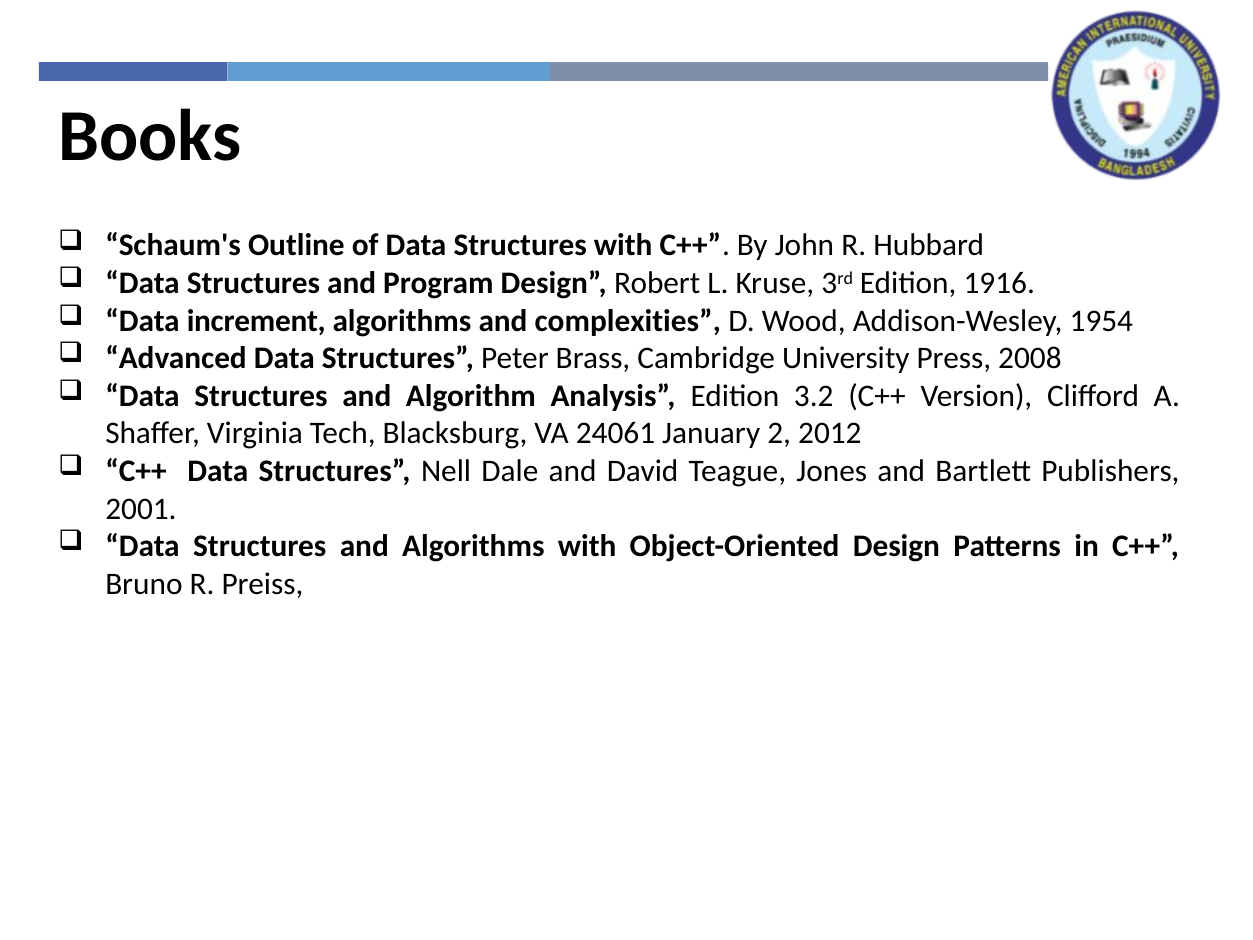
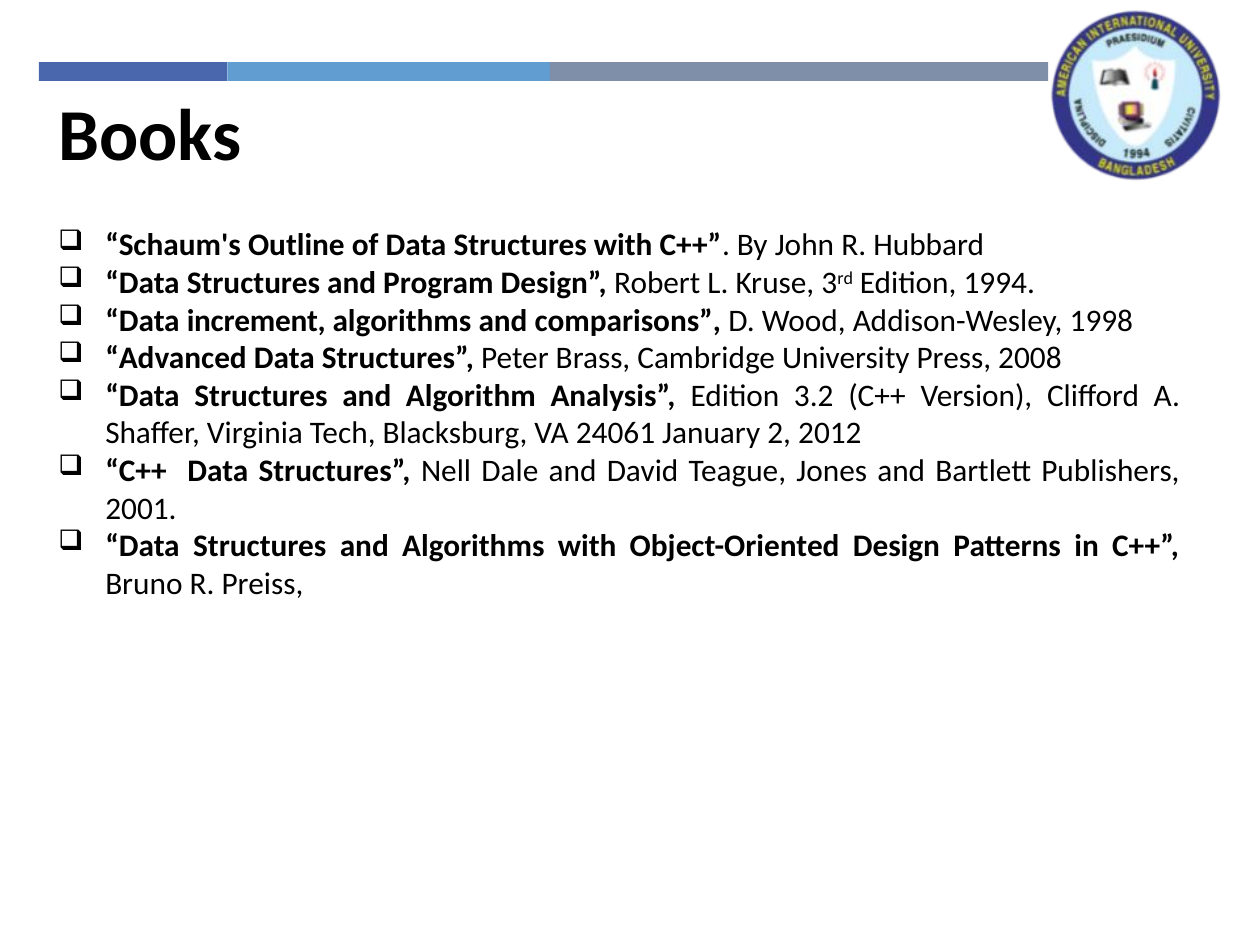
1916: 1916 -> 1994
complexities: complexities -> comparisons
1954: 1954 -> 1998
